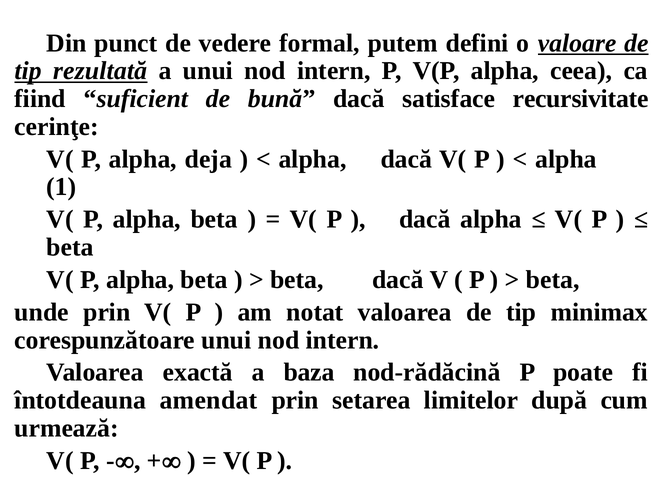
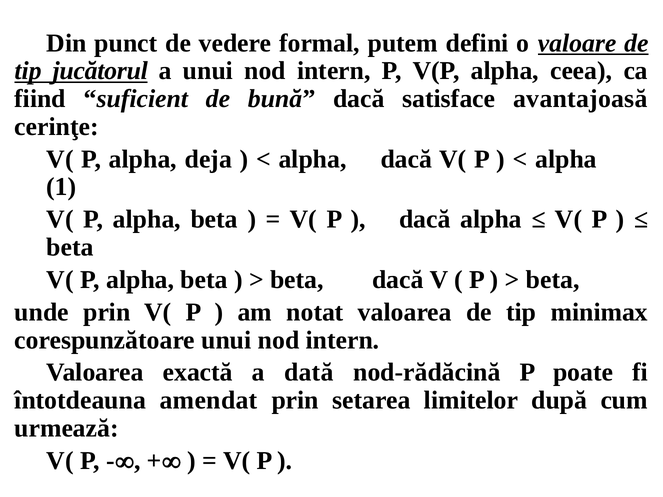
rezultată: rezultată -> jucătorul
recursivitate: recursivitate -> avantajoasă
baza: baza -> dată
